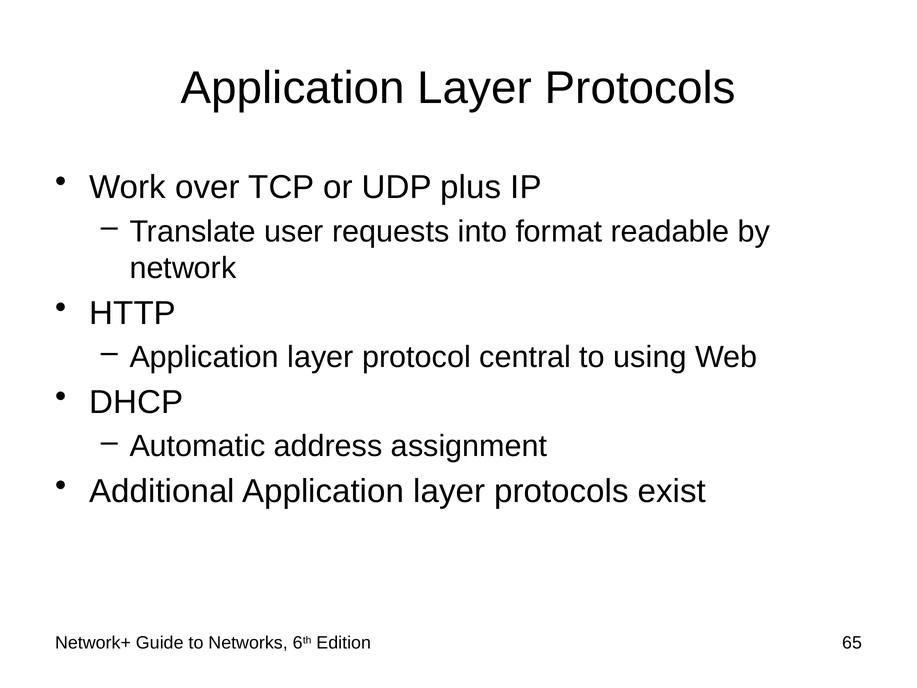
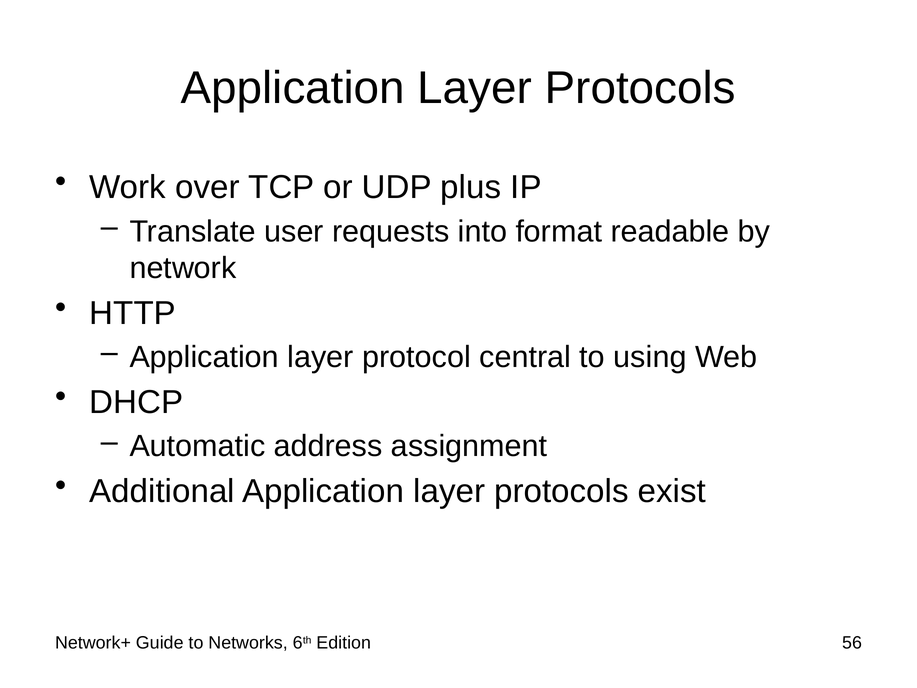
65: 65 -> 56
